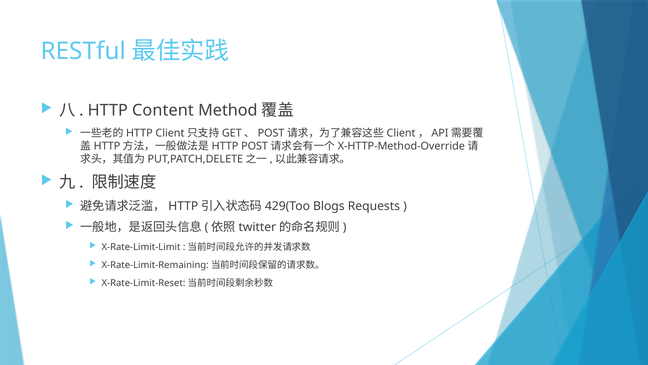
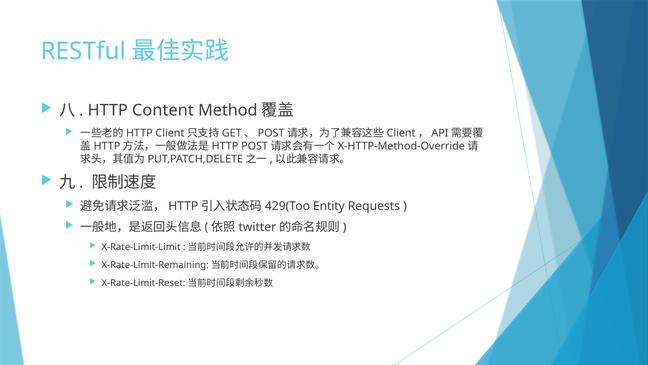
Blogs: Blogs -> Entity
